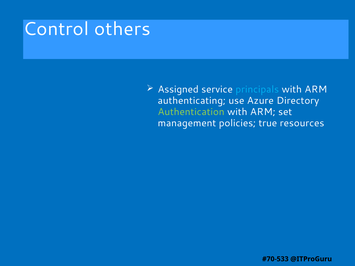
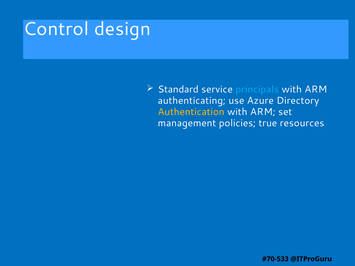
others: others -> design
Assigned: Assigned -> Standard
Authentication colour: light green -> yellow
